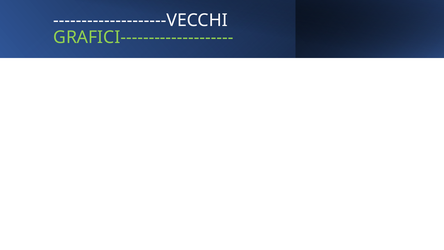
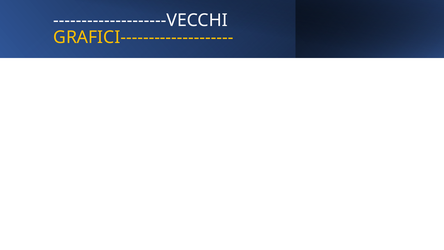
GRAFICI-------------------- at (143, 37) colour: light green -> yellow
